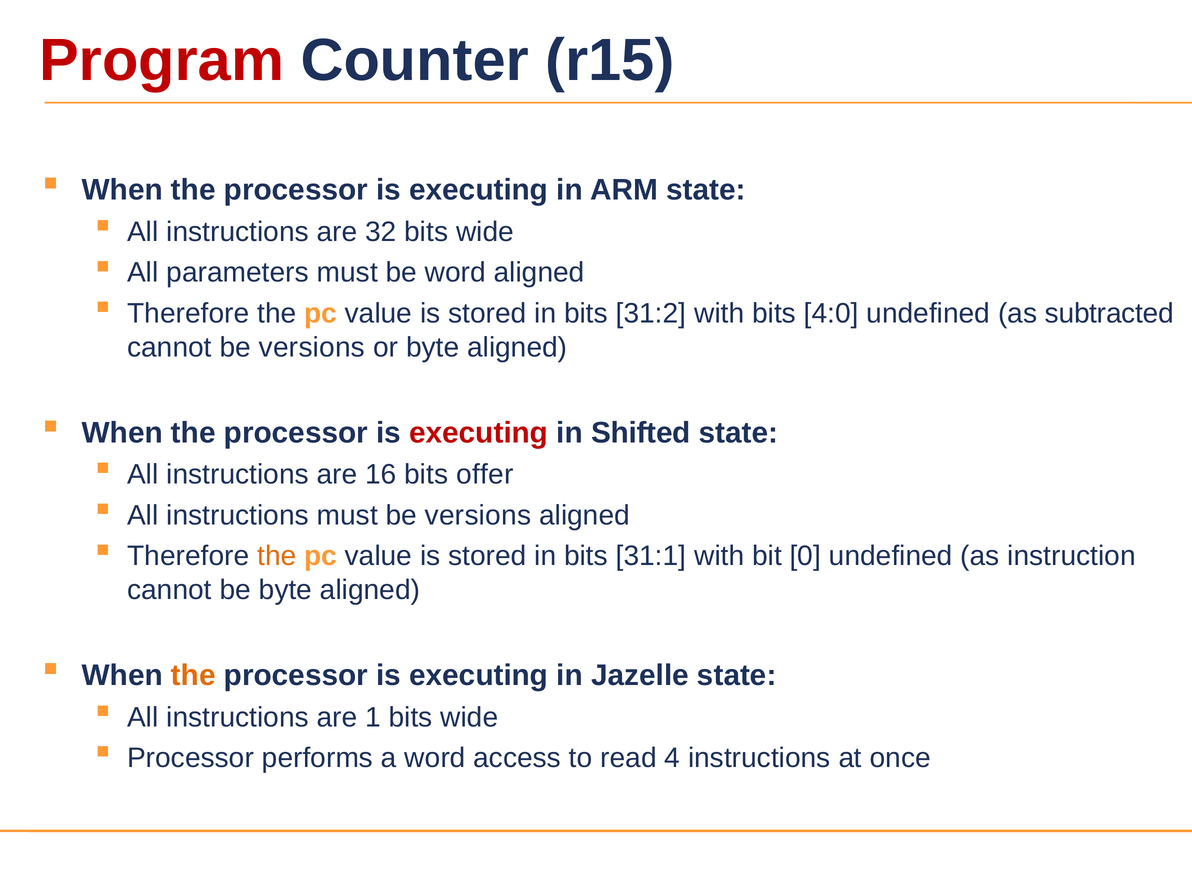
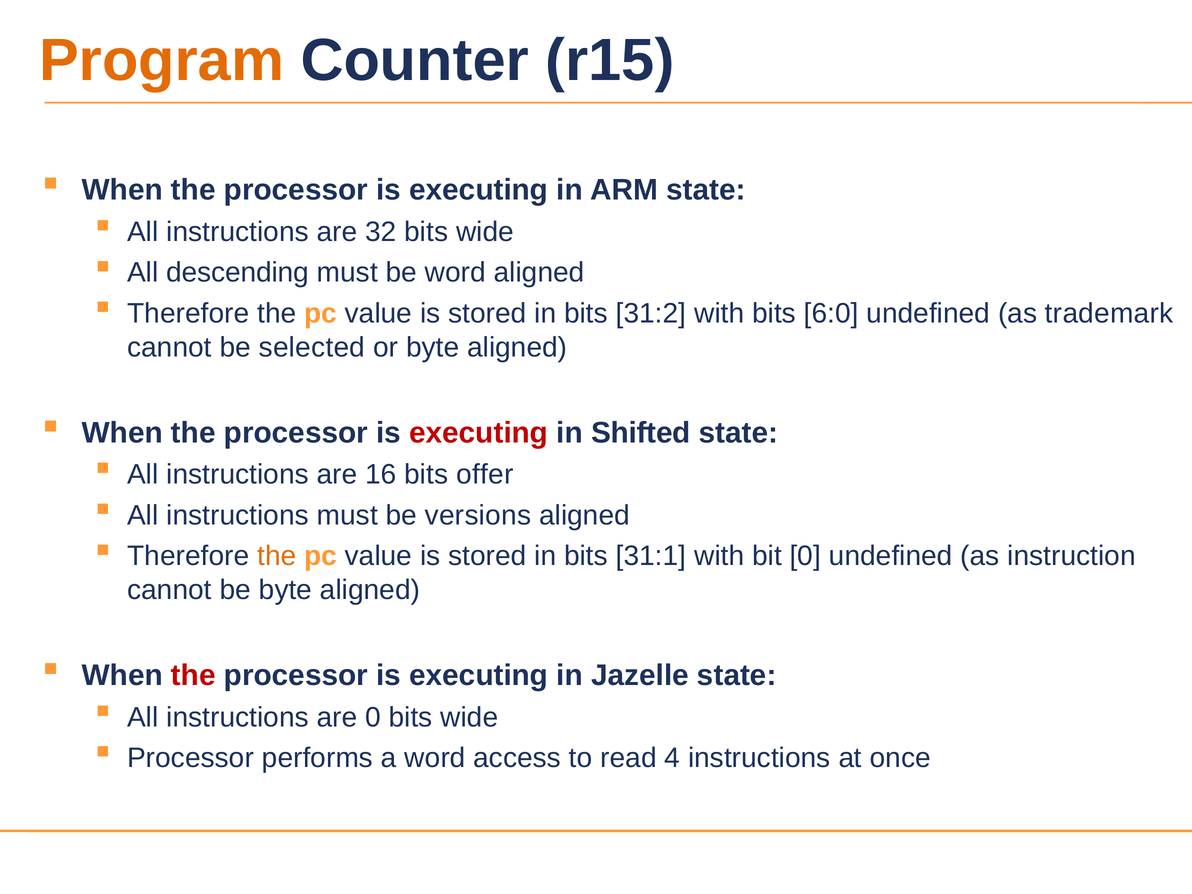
Program colour: red -> orange
parameters: parameters -> descending
4:0: 4:0 -> 6:0
subtracted: subtracted -> trademark
cannot be versions: versions -> selected
the at (193, 676) colour: orange -> red
are 1: 1 -> 0
